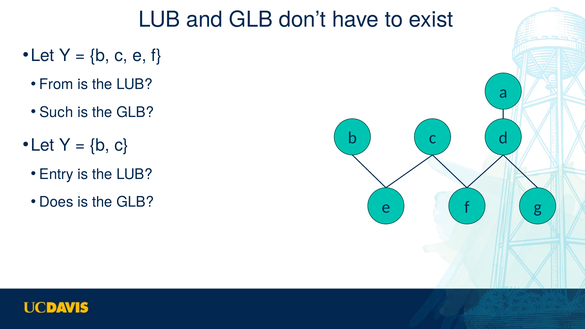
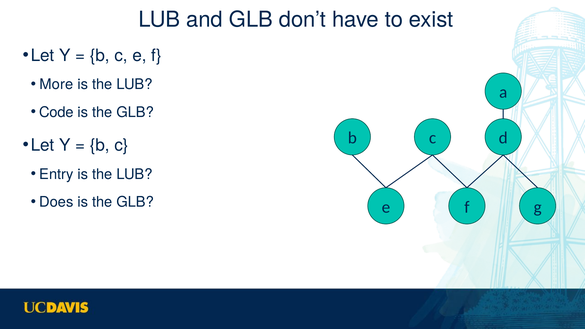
From: From -> More
Such: Such -> Code
